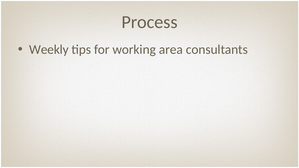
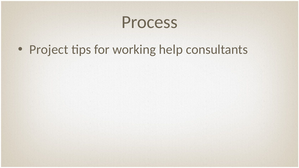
Weekly: Weekly -> Project
area: area -> help
